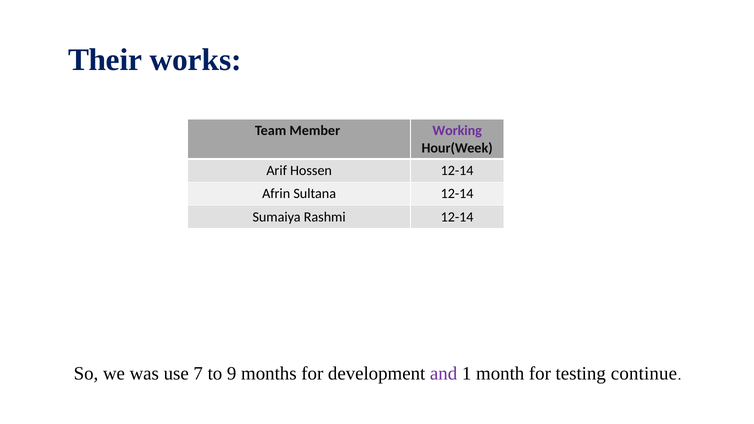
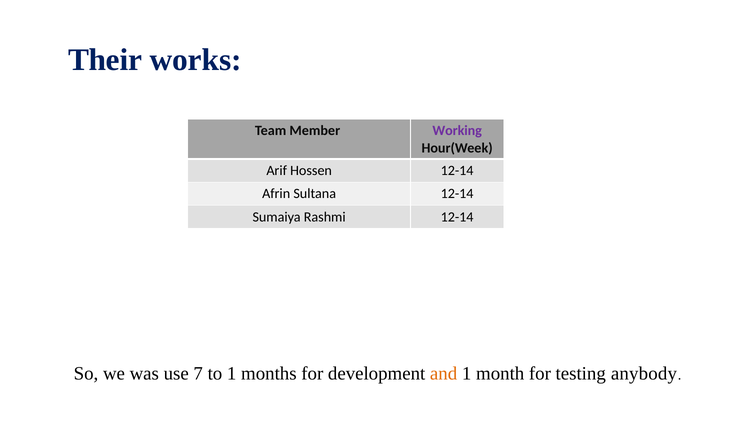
to 9: 9 -> 1
and colour: purple -> orange
continue: continue -> anybody
